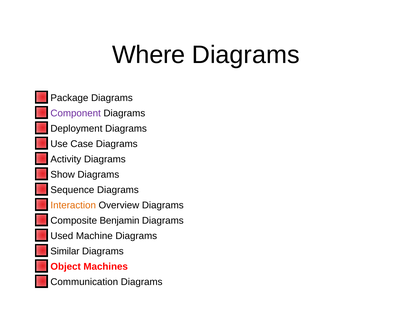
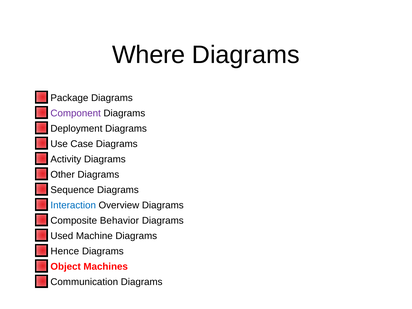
Show: Show -> Other
Interaction colour: orange -> blue
Benjamin: Benjamin -> Behavior
Similar: Similar -> Hence
